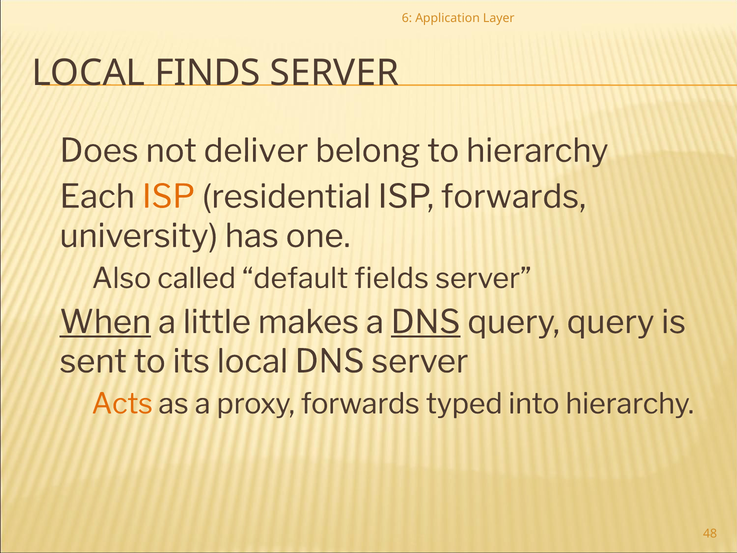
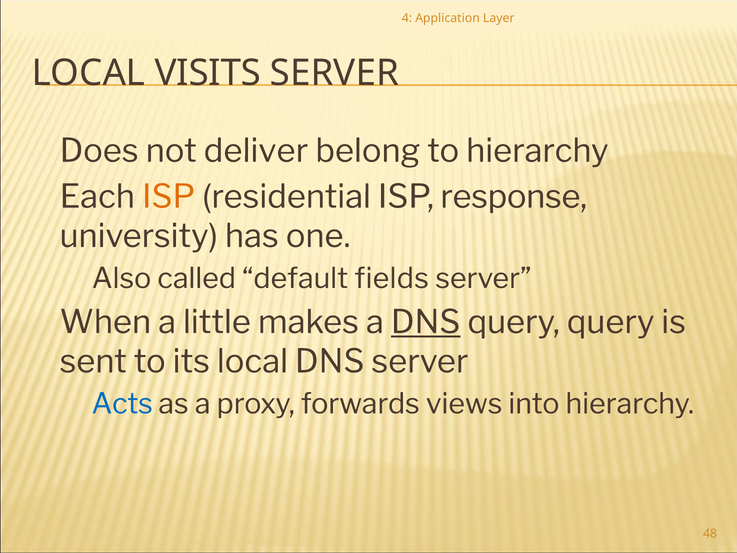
6: 6 -> 4
FINDS: FINDS -> VISITS
ISP forwards: forwards -> response
When underline: present -> none
Acts colour: orange -> blue
typed: typed -> views
